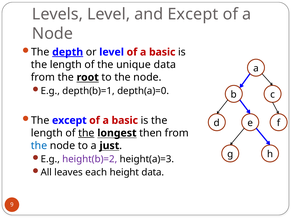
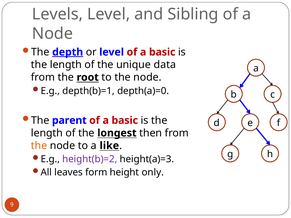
and Except: Except -> Sibling
The except: except -> parent
the at (86, 133) underline: present -> none
the at (39, 146) colour: blue -> orange
just: just -> like
each: each -> form
height data: data -> only
